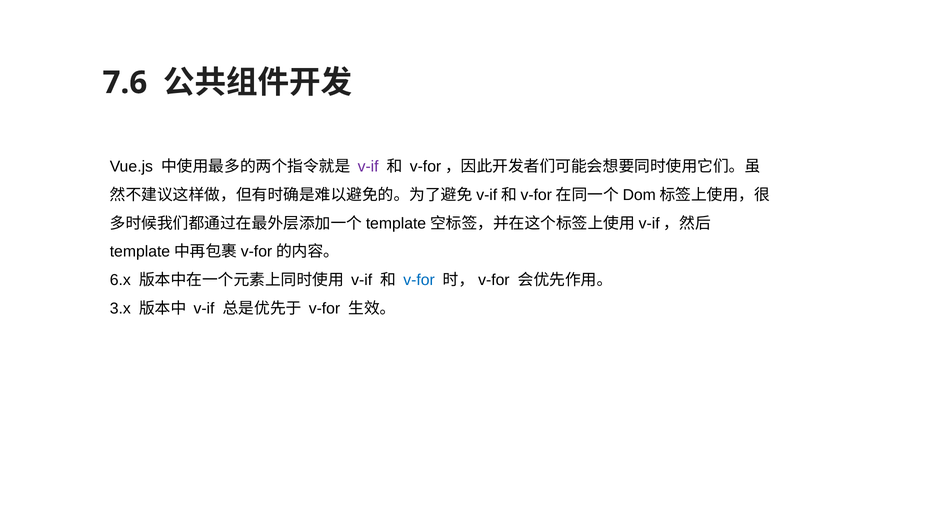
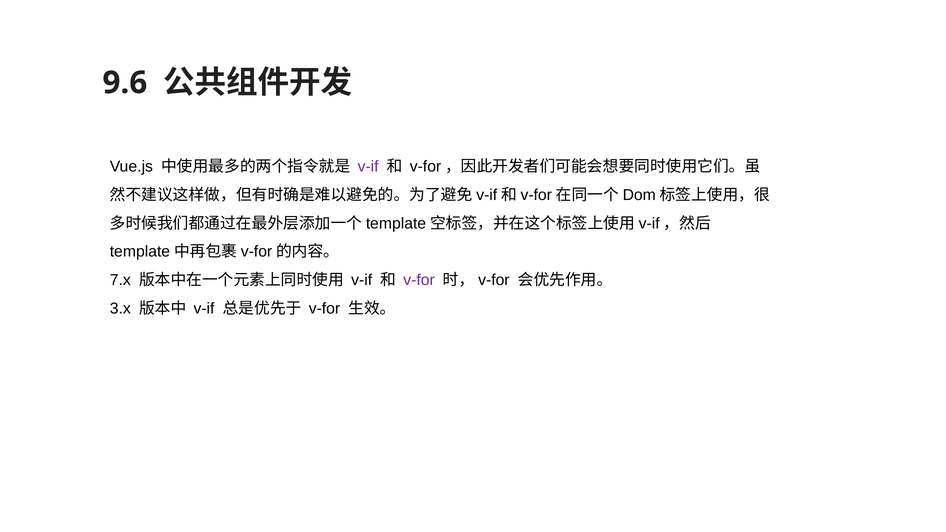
7.6: 7.6 -> 9.6
6.x: 6.x -> 7.x
v-for at (419, 280) colour: blue -> purple
